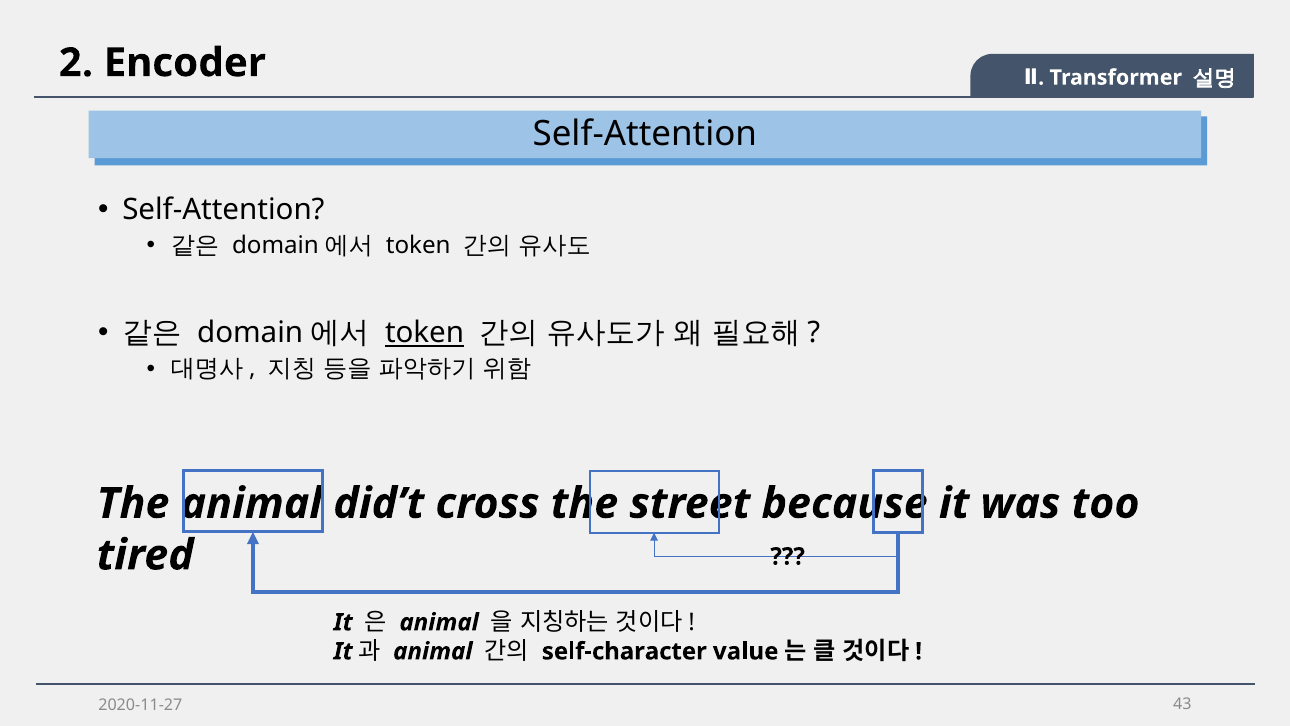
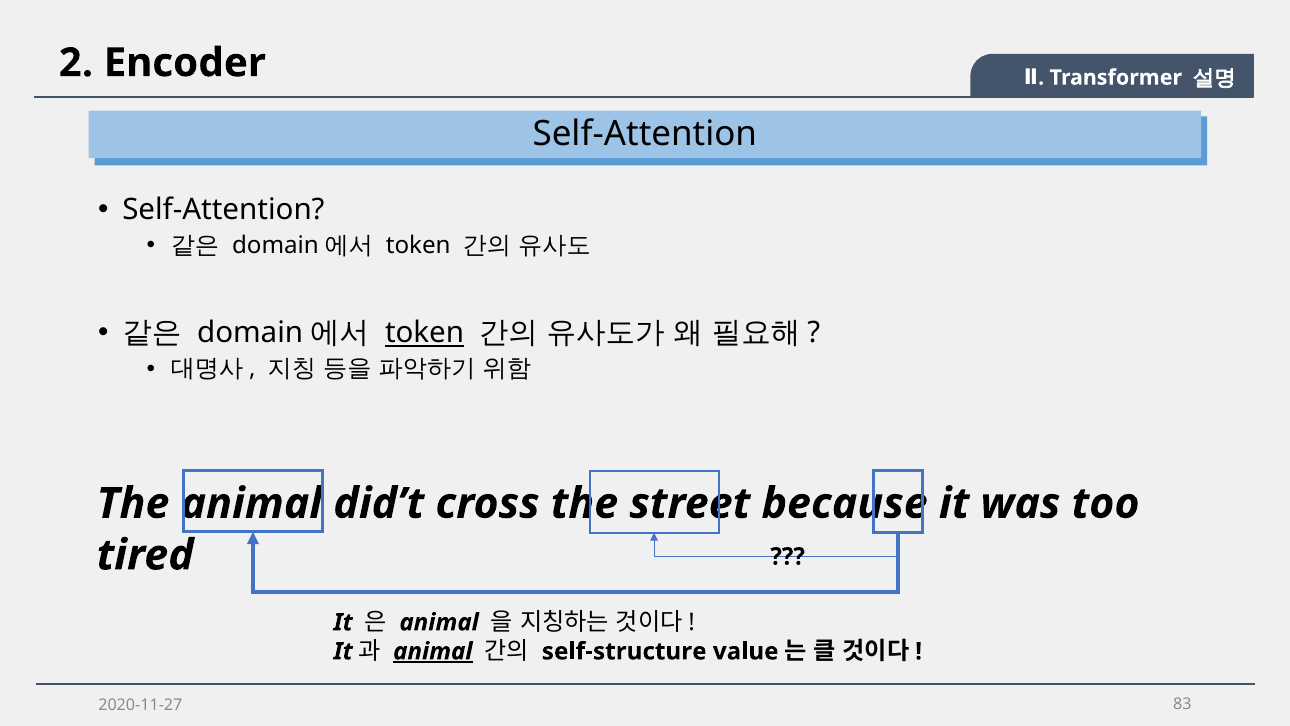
animal at (433, 651) underline: none -> present
self-character: self-character -> self-structure
43: 43 -> 83
